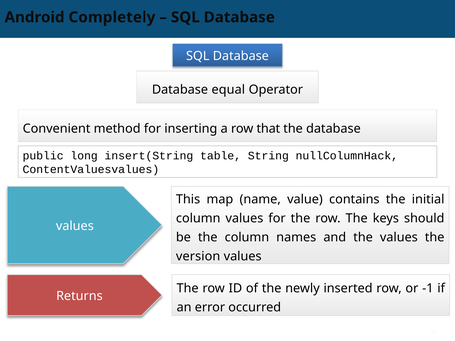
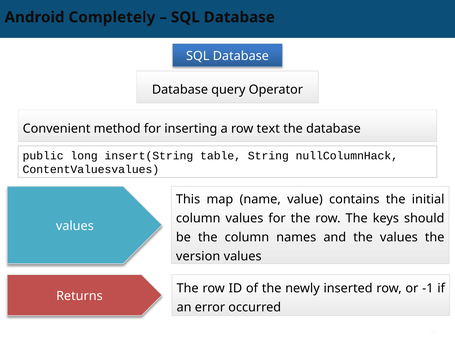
equal: equal -> query
that: that -> text
